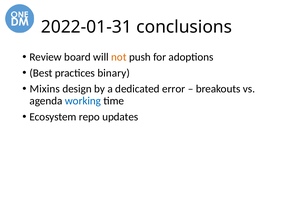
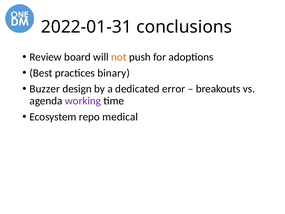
Mixins: Mixins -> Buzzer
working colour: blue -> purple
updates: updates -> medical
